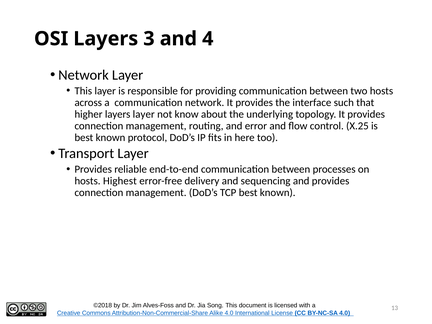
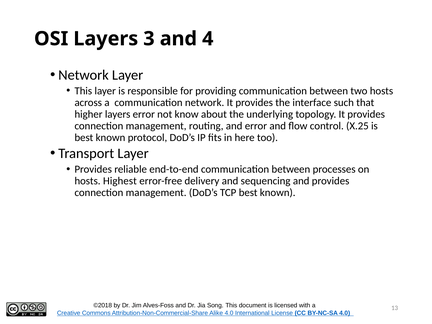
layers layer: layer -> error
